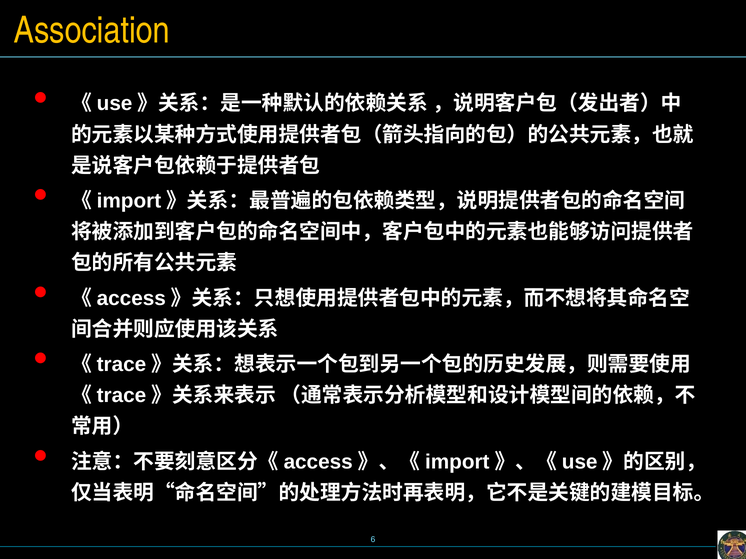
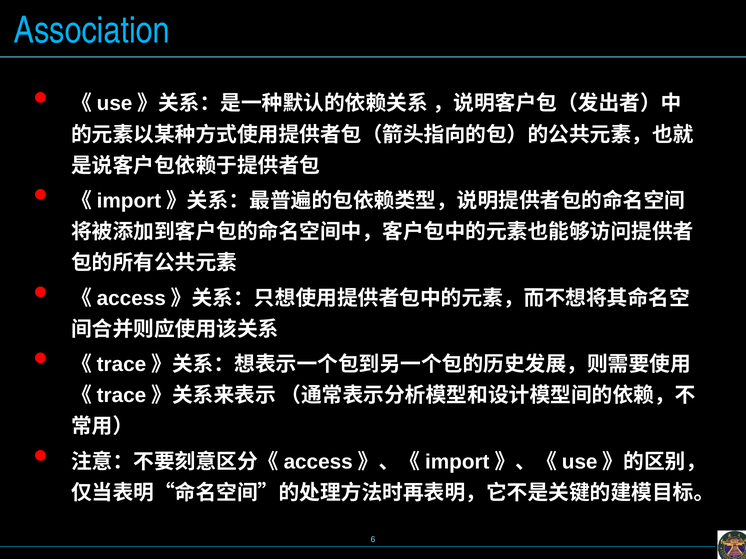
Association colour: yellow -> light blue
